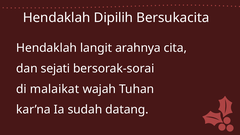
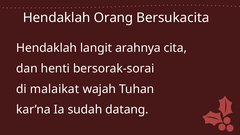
Dipilih: Dipilih -> Orang
sejati: sejati -> henti
